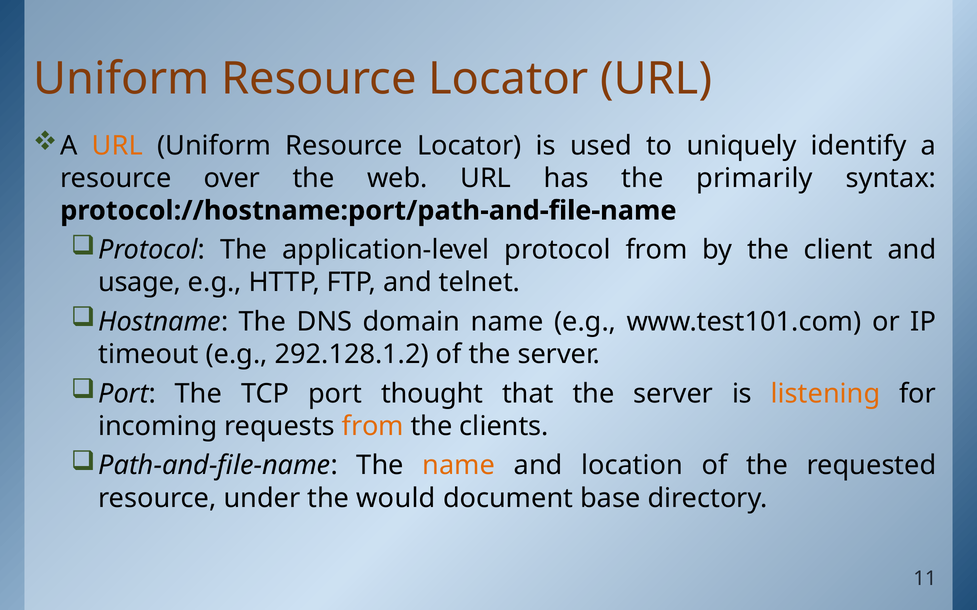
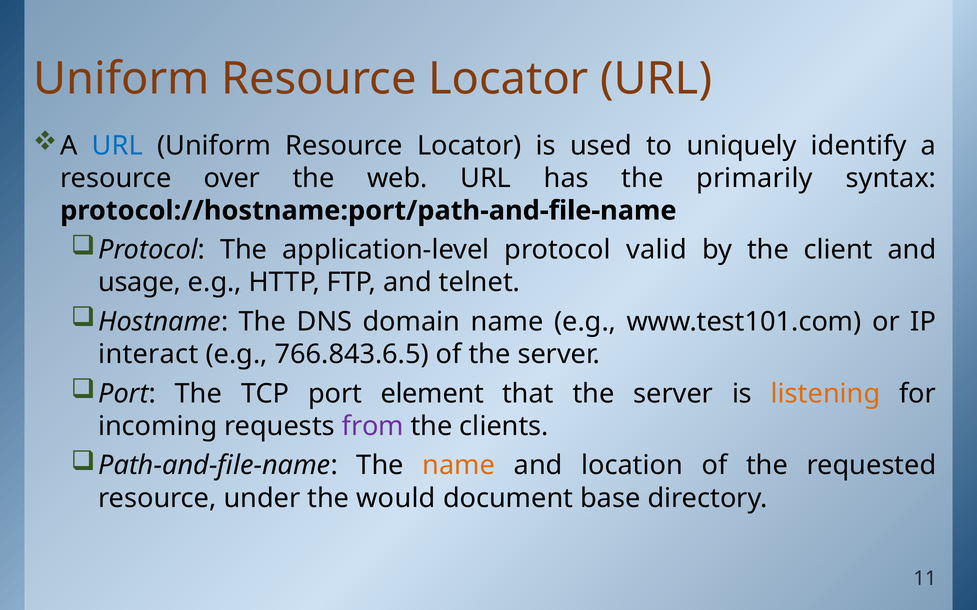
URL at (117, 146) colour: orange -> blue
protocol from: from -> valid
timeout: timeout -> interact
292.128.1.2: 292.128.1.2 -> 766.843.6.5
thought: thought -> element
from at (373, 427) colour: orange -> purple
